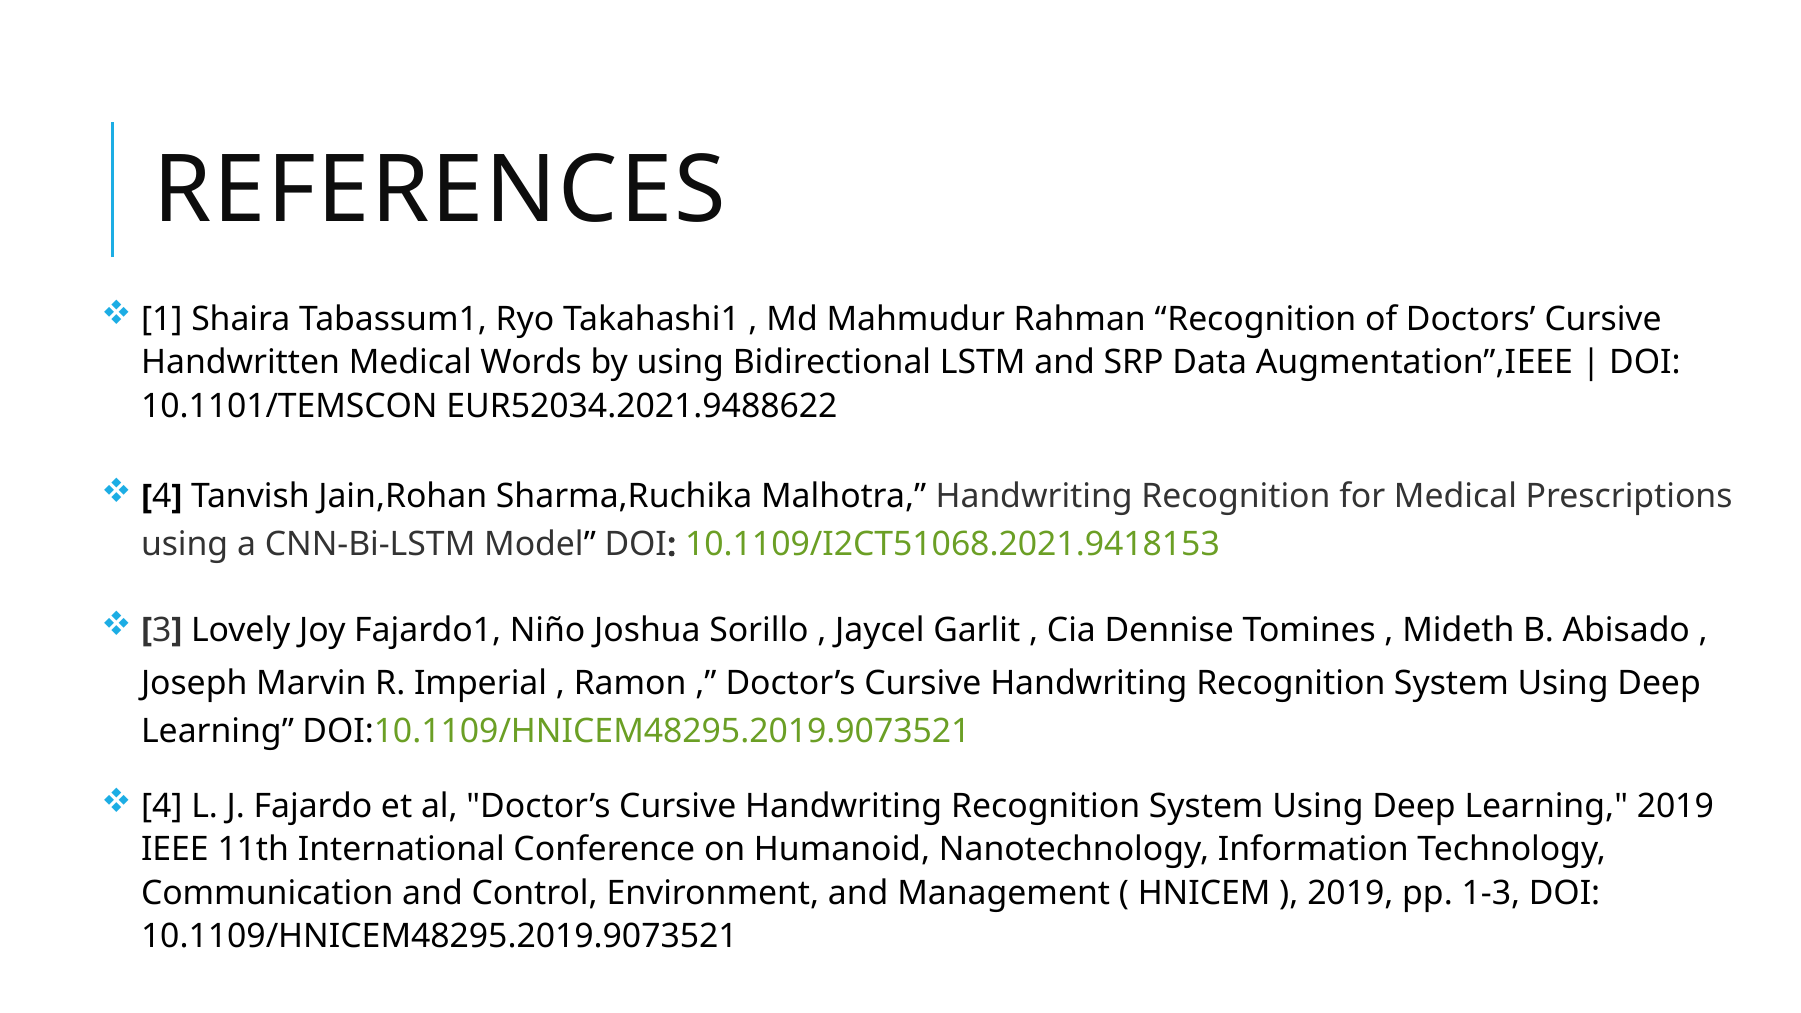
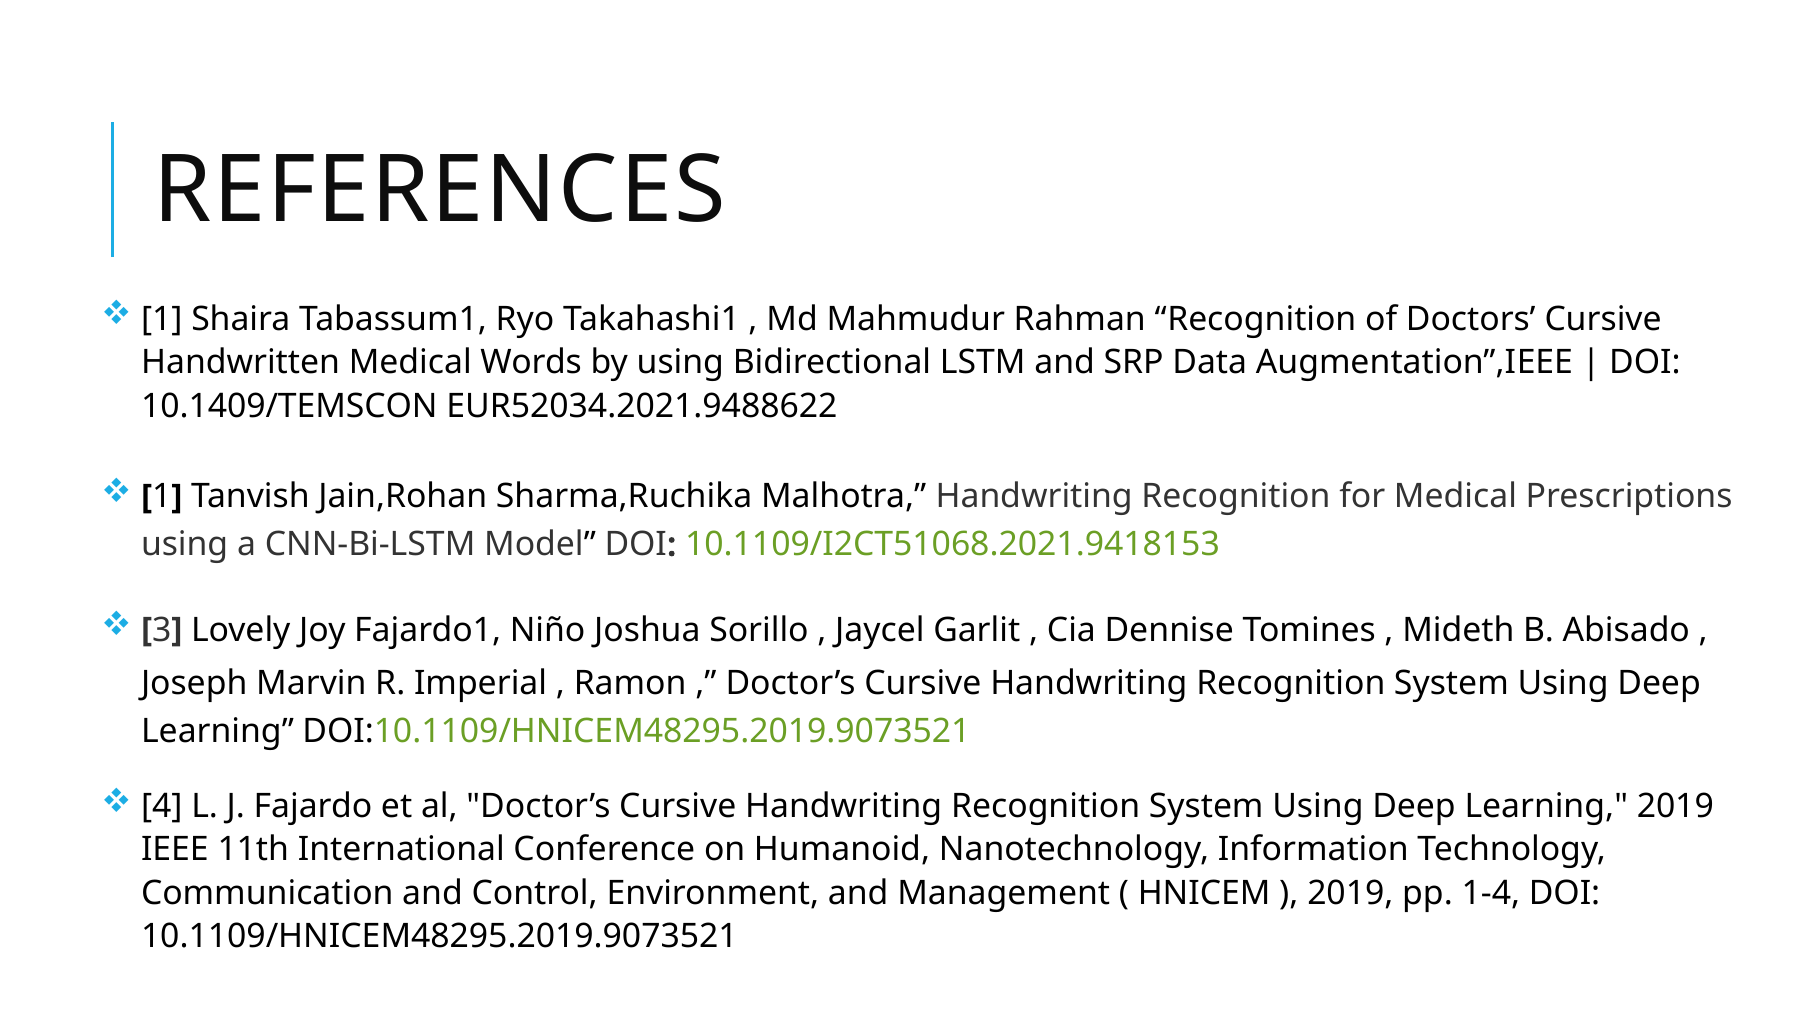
10.1101/TEMSCON: 10.1101/TEMSCON -> 10.1409/TEMSCON
4 at (162, 497): 4 -> 1
1-3: 1-3 -> 1-4
